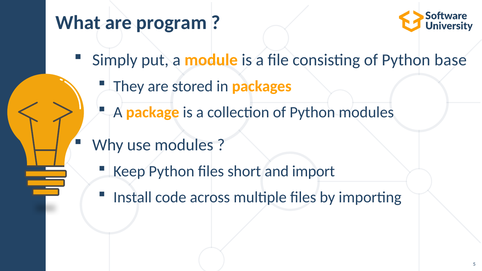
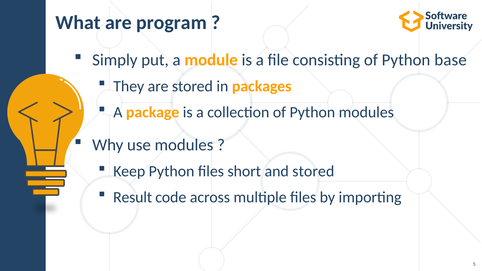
and import: import -> stored
Install: Install -> Result
